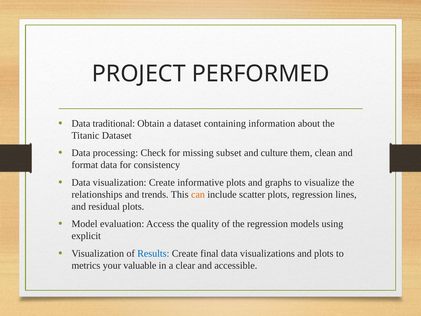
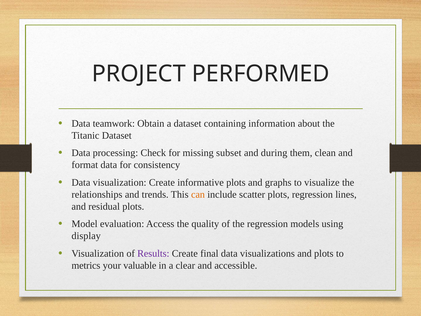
traditional: traditional -> teamwork
culture: culture -> during
explicit: explicit -> display
Results colour: blue -> purple
